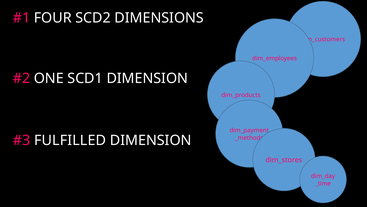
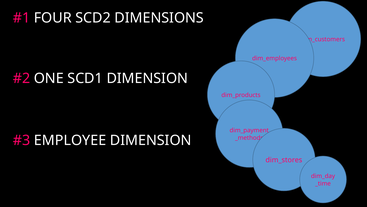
FULFILLED: FULFILLED -> EMPLOYEE
